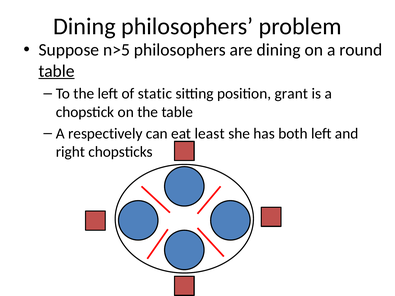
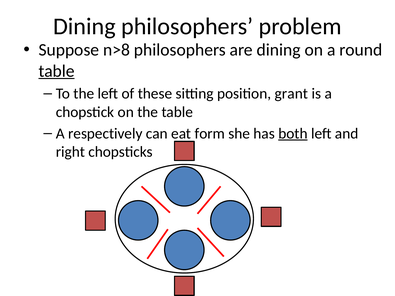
n>5: n>5 -> n>8
static: static -> these
least: least -> form
both underline: none -> present
